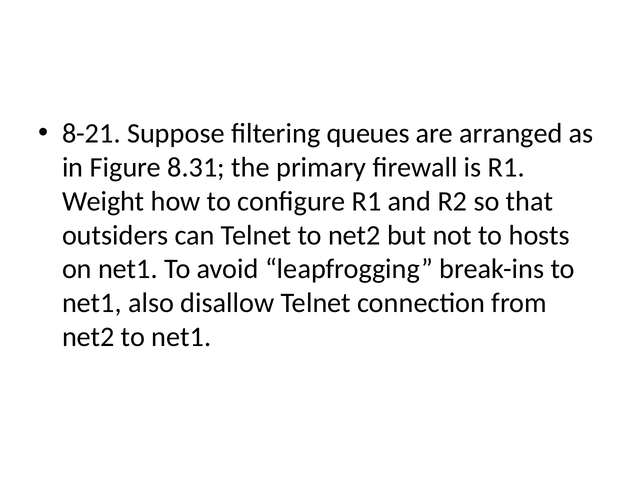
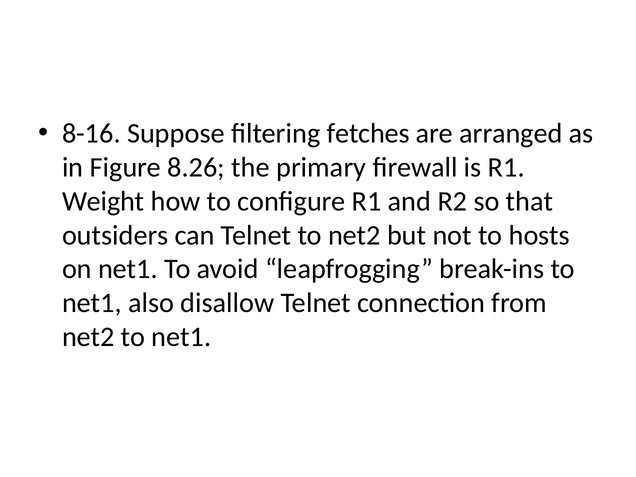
8-21: 8-21 -> 8-16
queues: queues -> fetches
8.31: 8.31 -> 8.26
